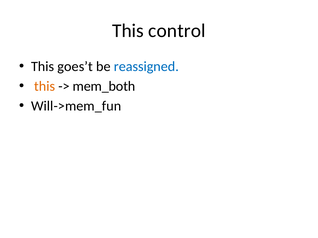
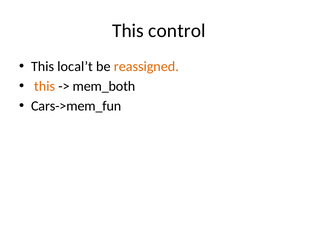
goes’t: goes’t -> local’t
reassigned colour: blue -> orange
Will->mem_fun: Will->mem_fun -> Cars->mem_fun
